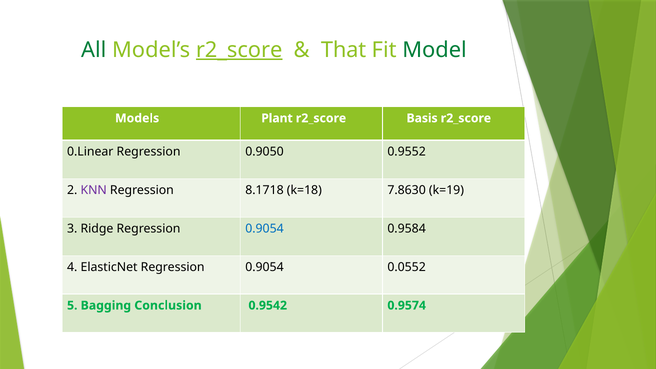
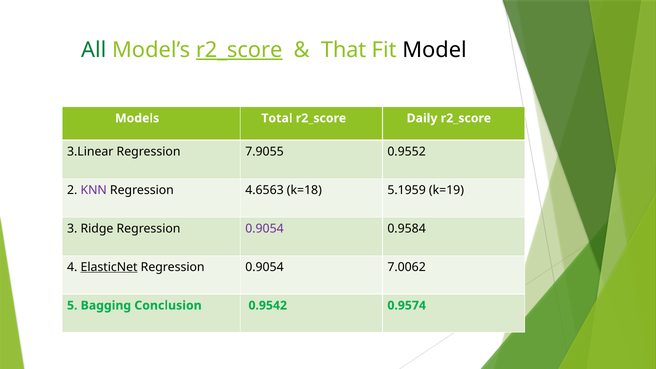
Model colour: green -> black
Plant: Plant -> Total
Basis: Basis -> Daily
0.Linear: 0.Linear -> 3.Linear
0.9050: 0.9050 -> 7.9055
8.1718: 8.1718 -> 4.6563
7.8630: 7.8630 -> 5.1959
0.9054 at (264, 229) colour: blue -> purple
ElasticNet underline: none -> present
0.0552: 0.0552 -> 7.0062
